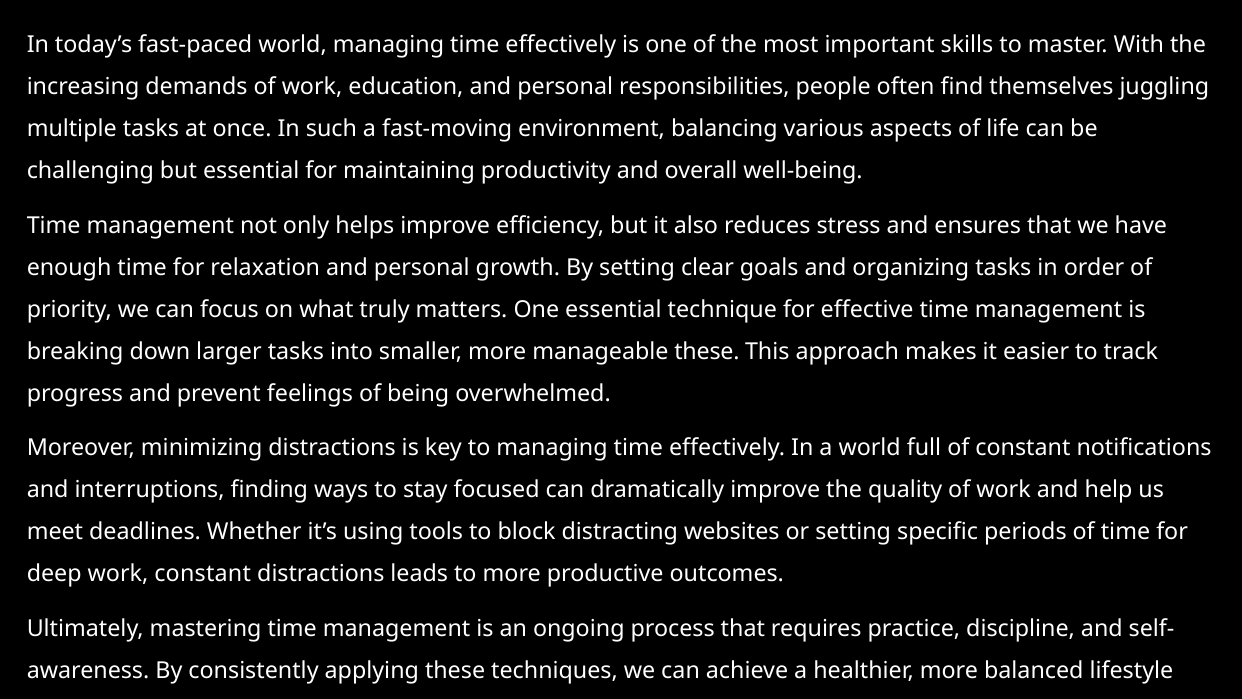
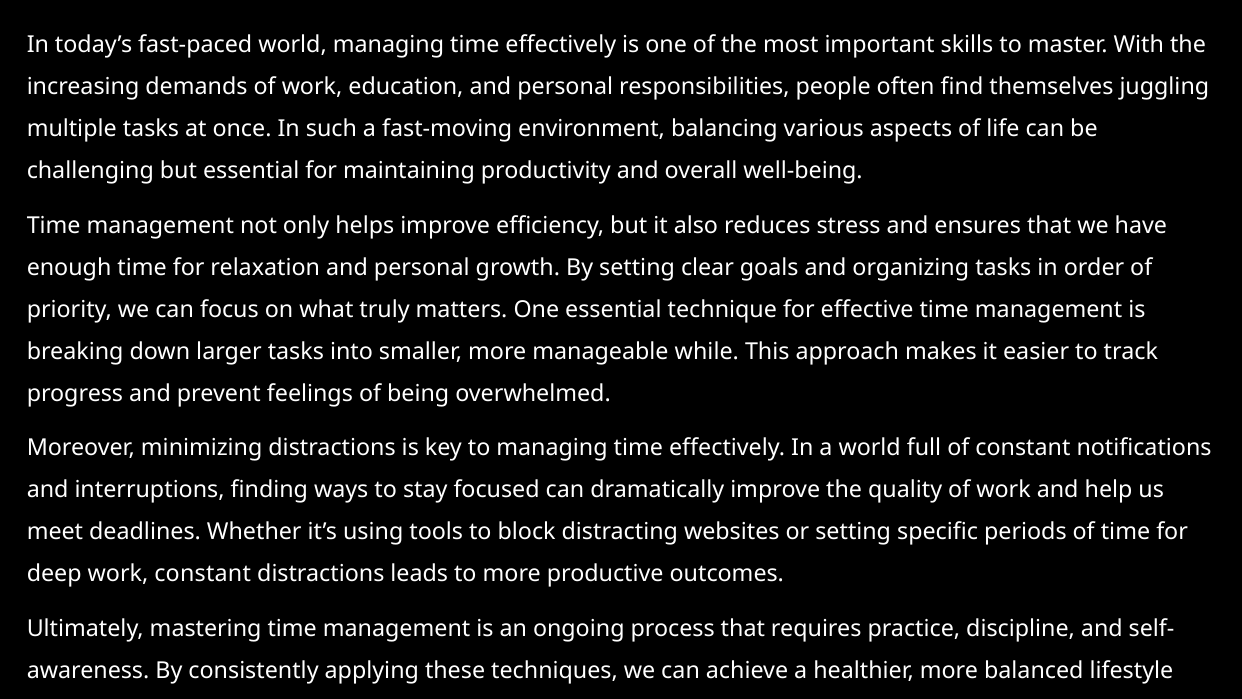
manageable these: these -> while
